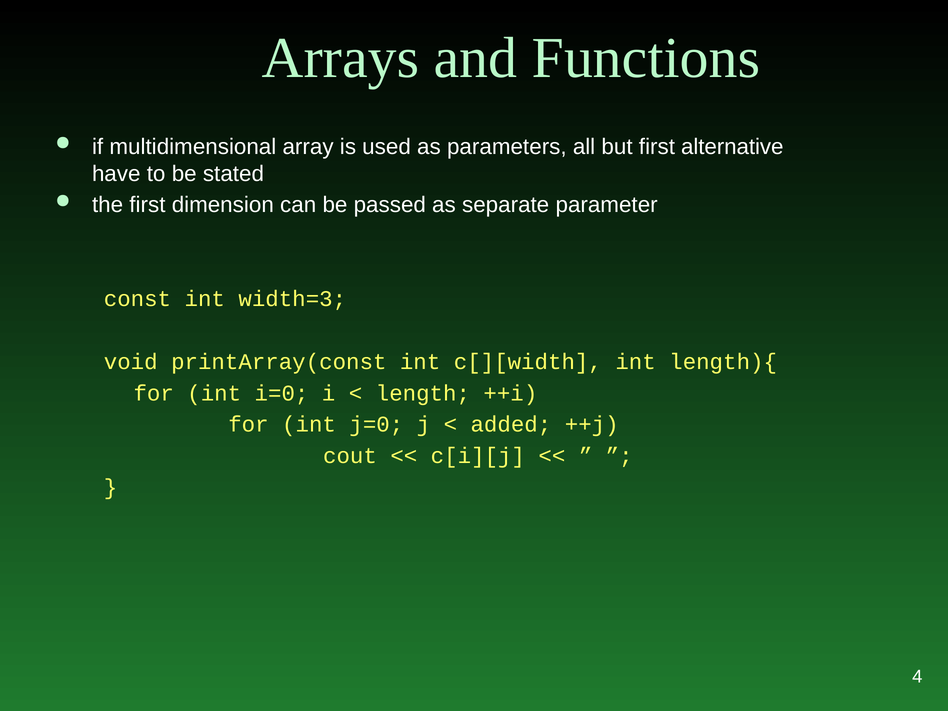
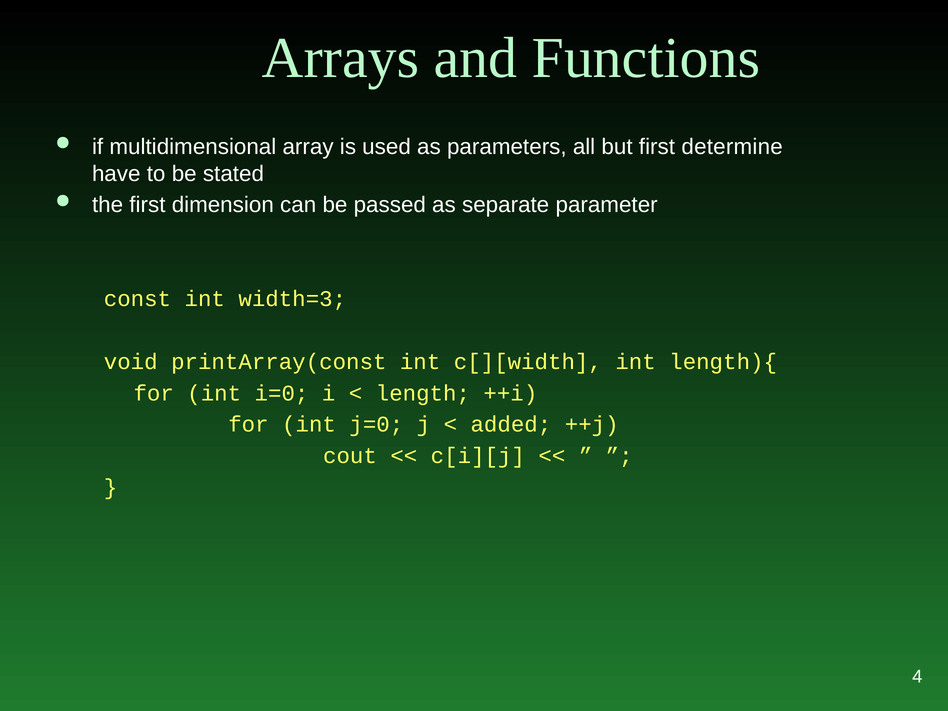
alternative: alternative -> determine
